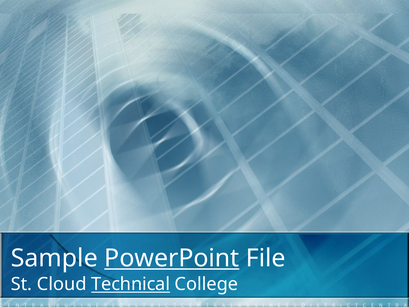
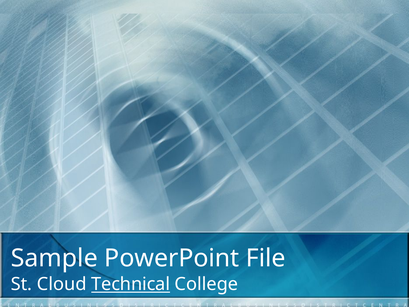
PowerPoint underline: present -> none
